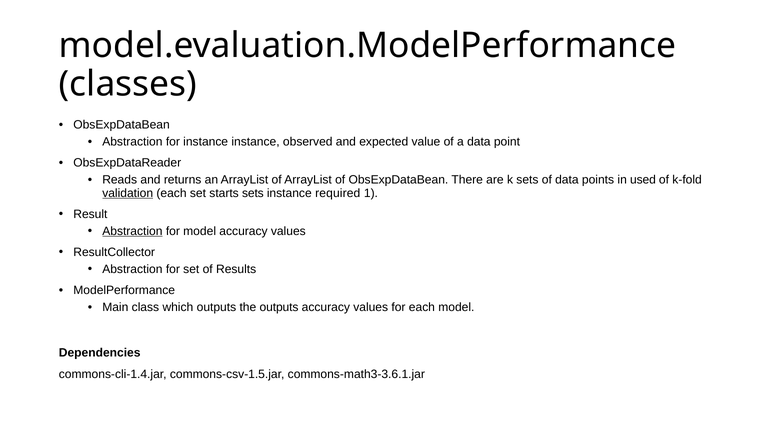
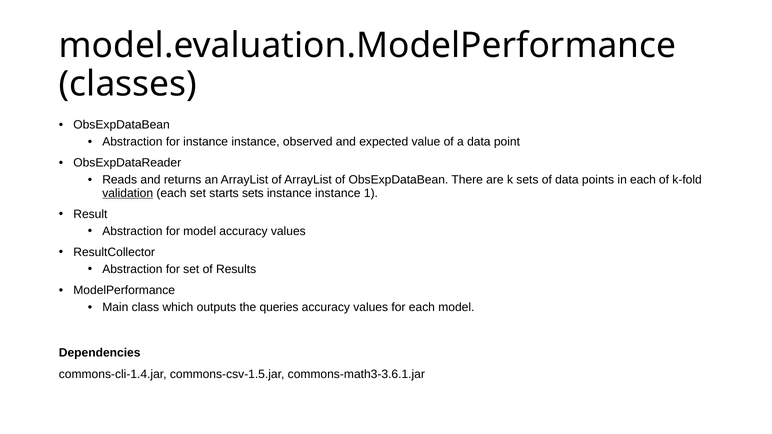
in used: used -> each
required at (338, 193): required -> instance
Abstraction at (132, 231) underline: present -> none
the outputs: outputs -> queries
